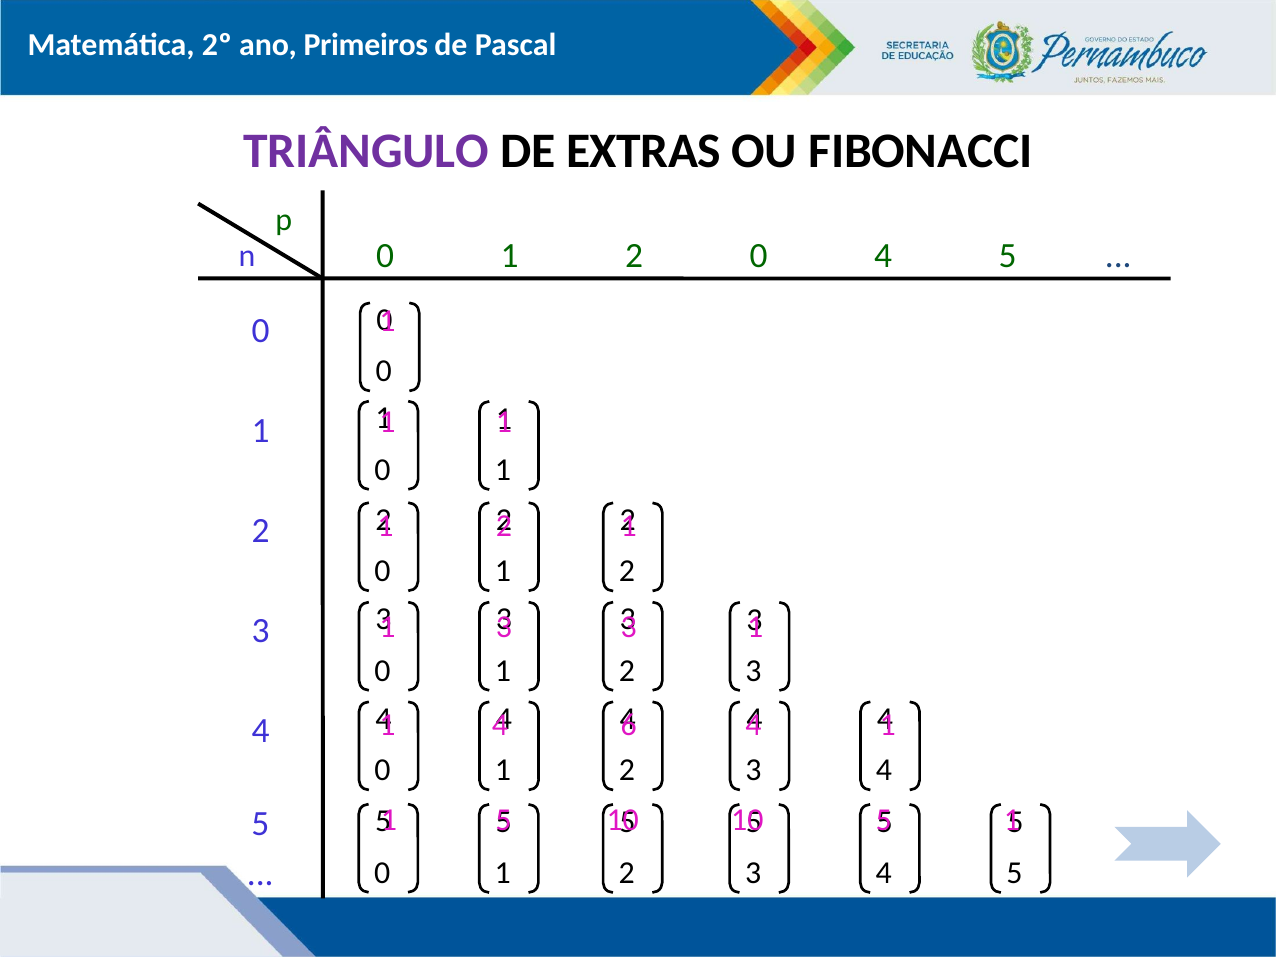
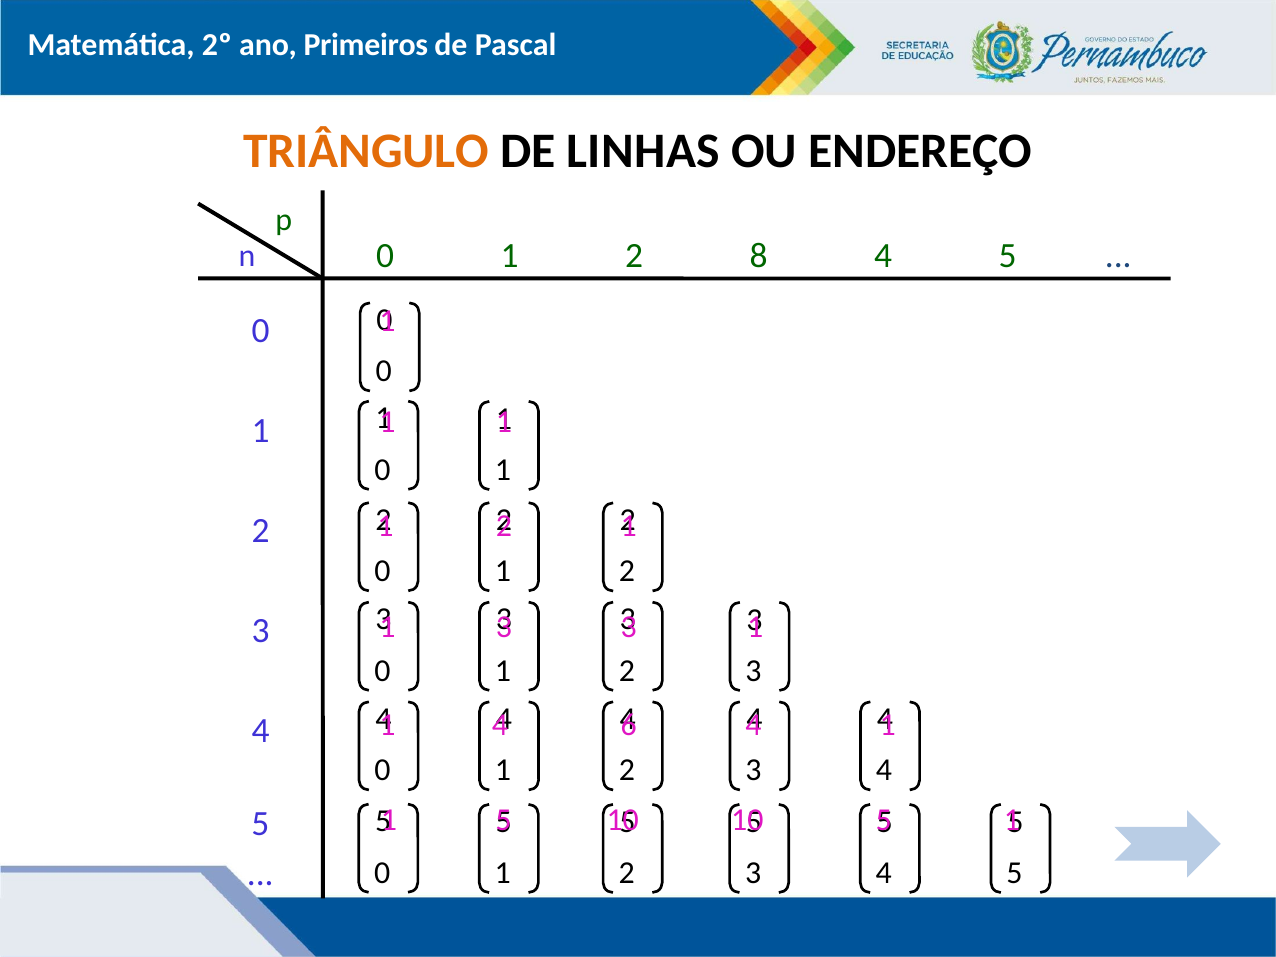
TRIÂNGULO colour: purple -> orange
EXTRAS: EXTRAS -> LINHAS
FIBONACCI: FIBONACCI -> ENDEREÇO
0 at (759, 255): 0 -> 8
